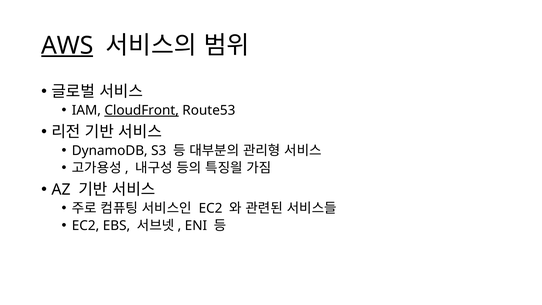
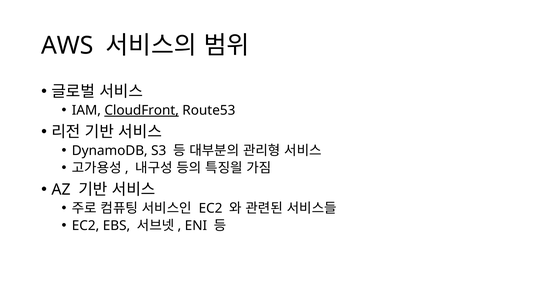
AWS underline: present -> none
